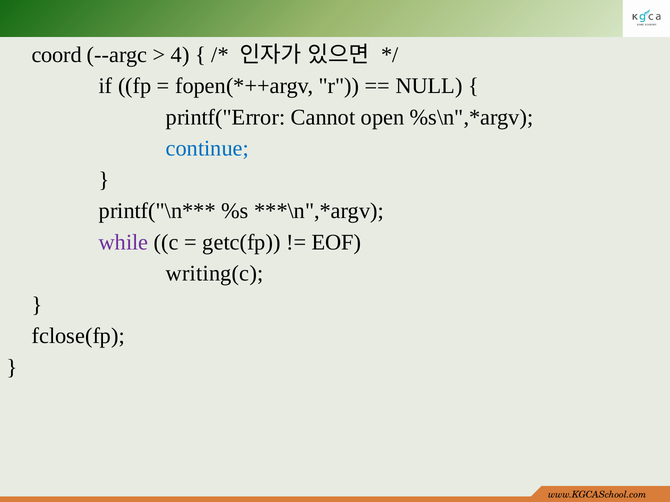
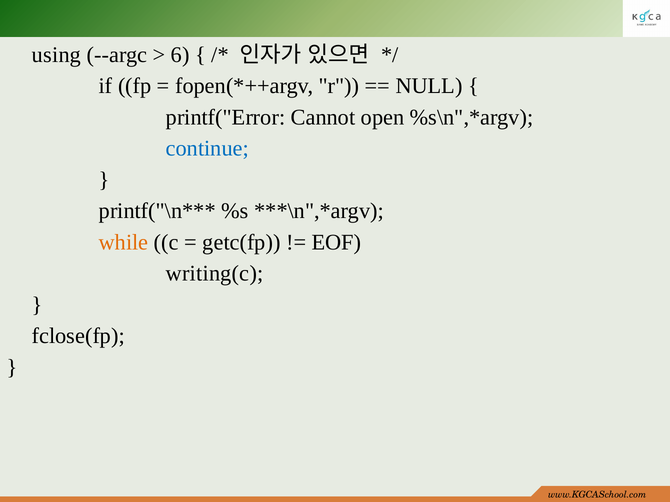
coord: coord -> using
4: 4 -> 6
while colour: purple -> orange
